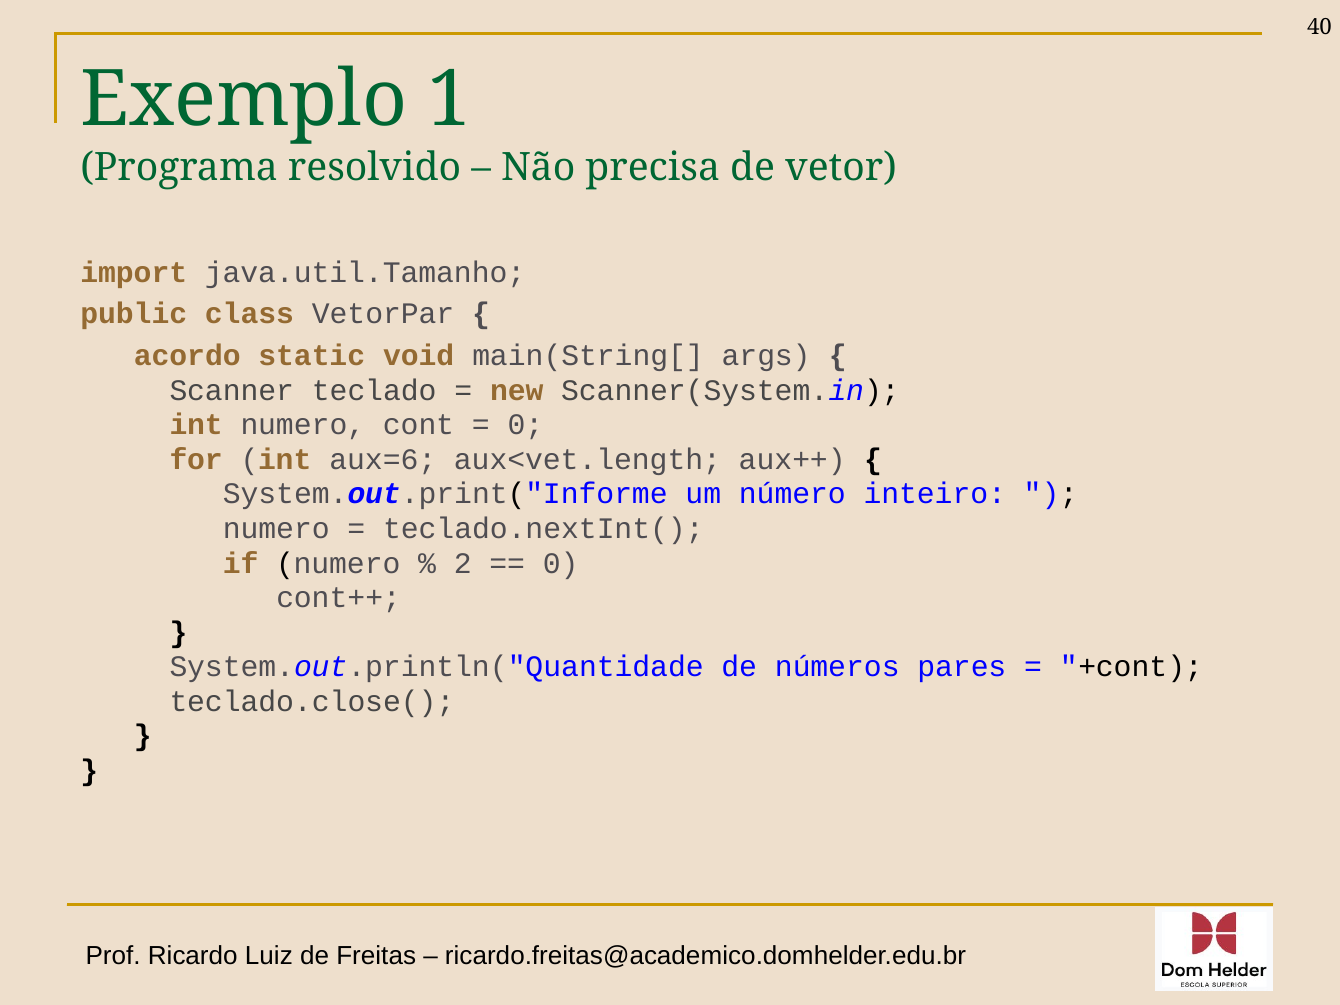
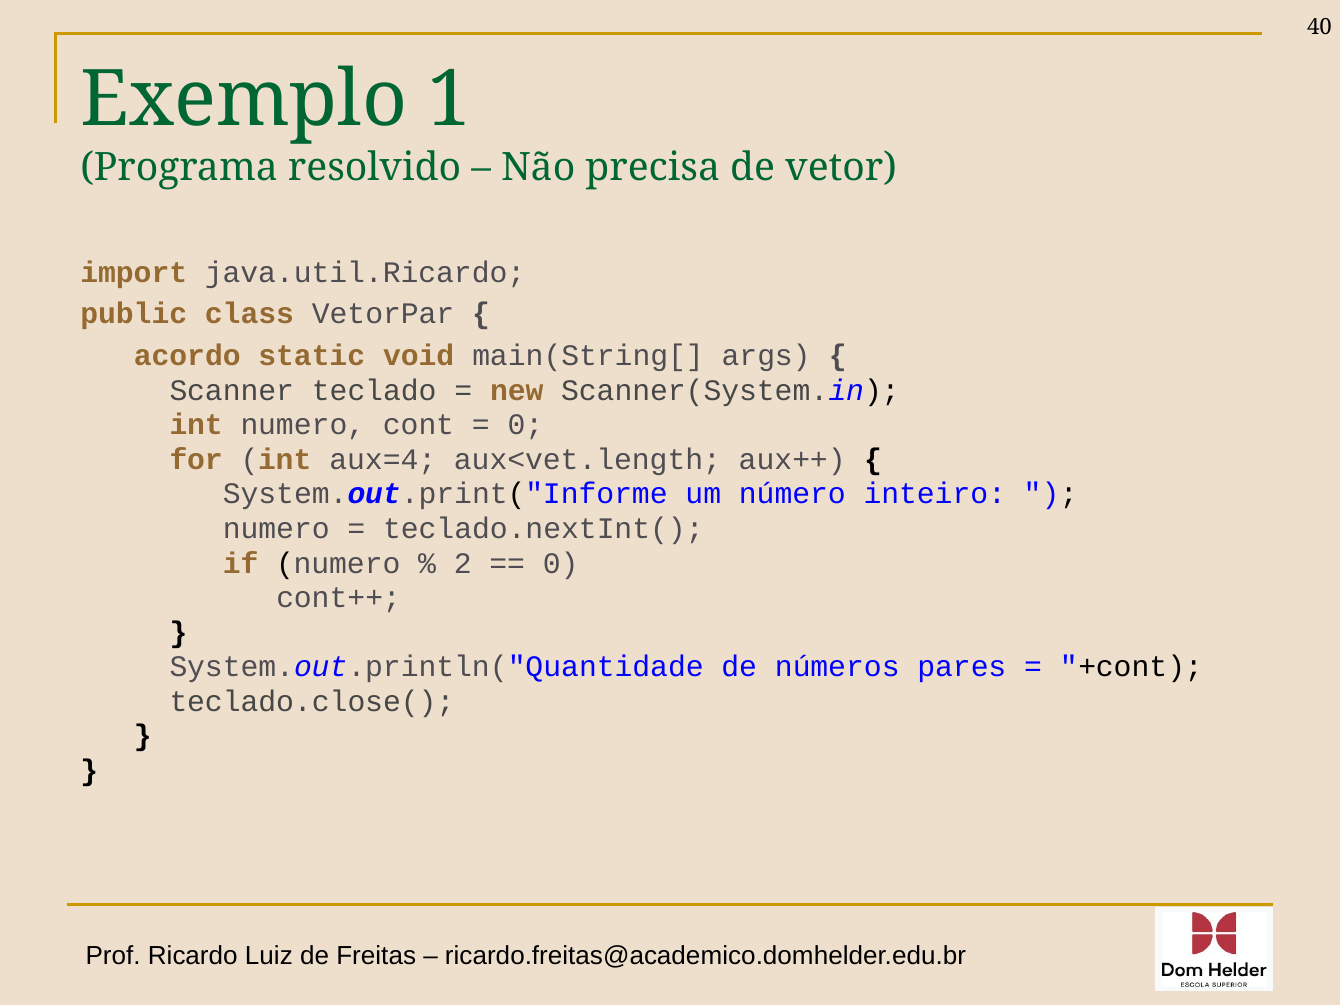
java.util.Tamanho: java.util.Tamanho -> java.util.Ricardo
aux=6: aux=6 -> aux=4
